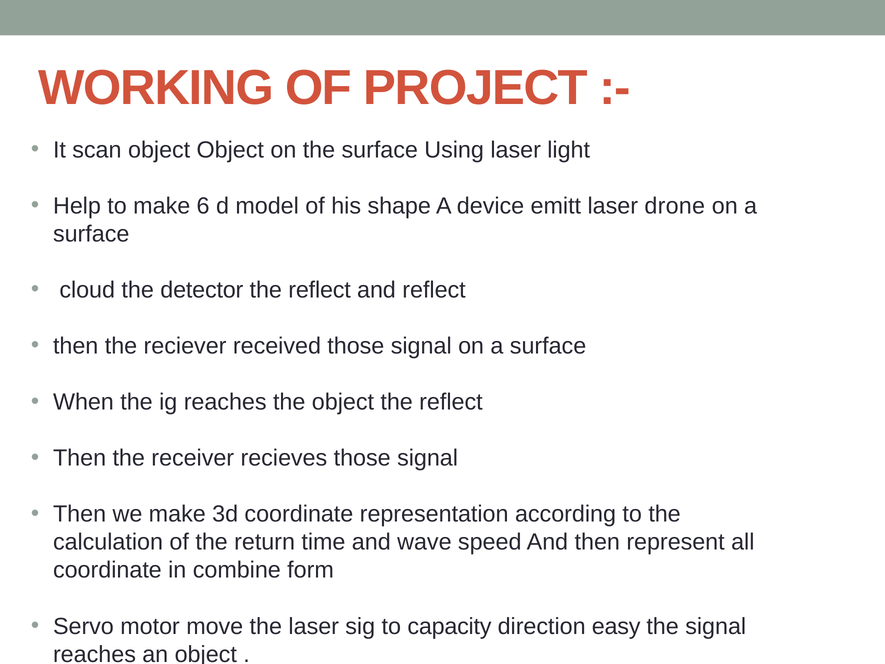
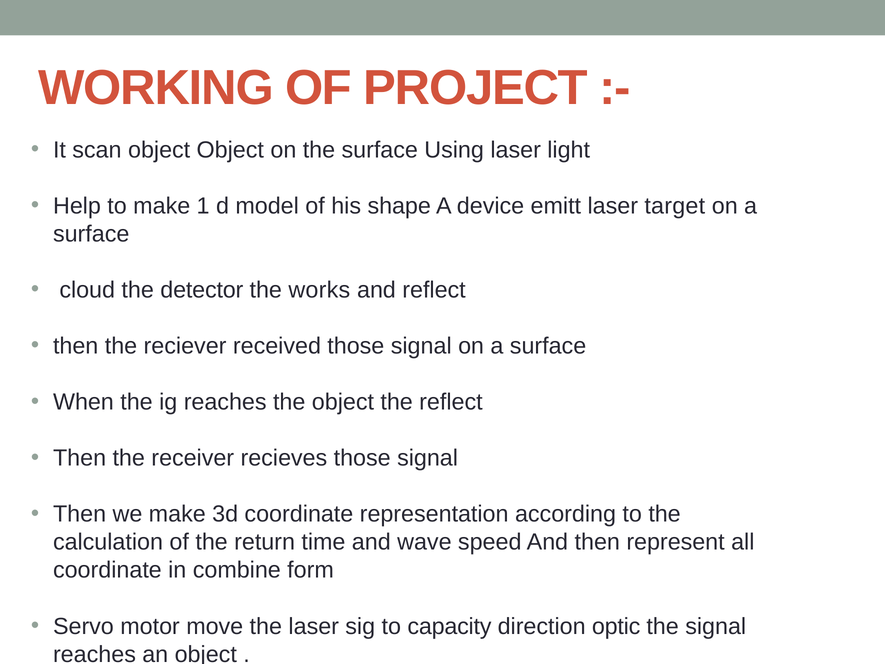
6: 6 -> 1
drone: drone -> target
reflect at (320, 290): reflect -> works
easy: easy -> optic
